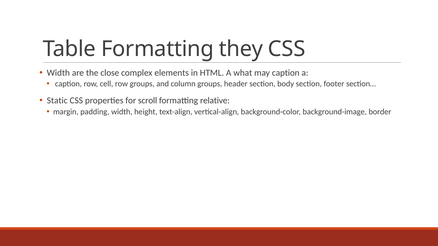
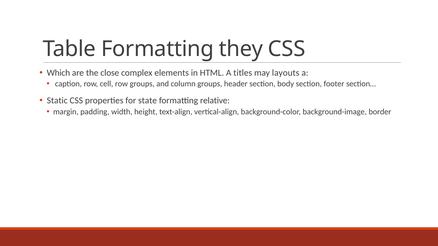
Width at (58, 73): Width -> Which
what: what -> titles
may caption: caption -> layouts
scroll: scroll -> state
